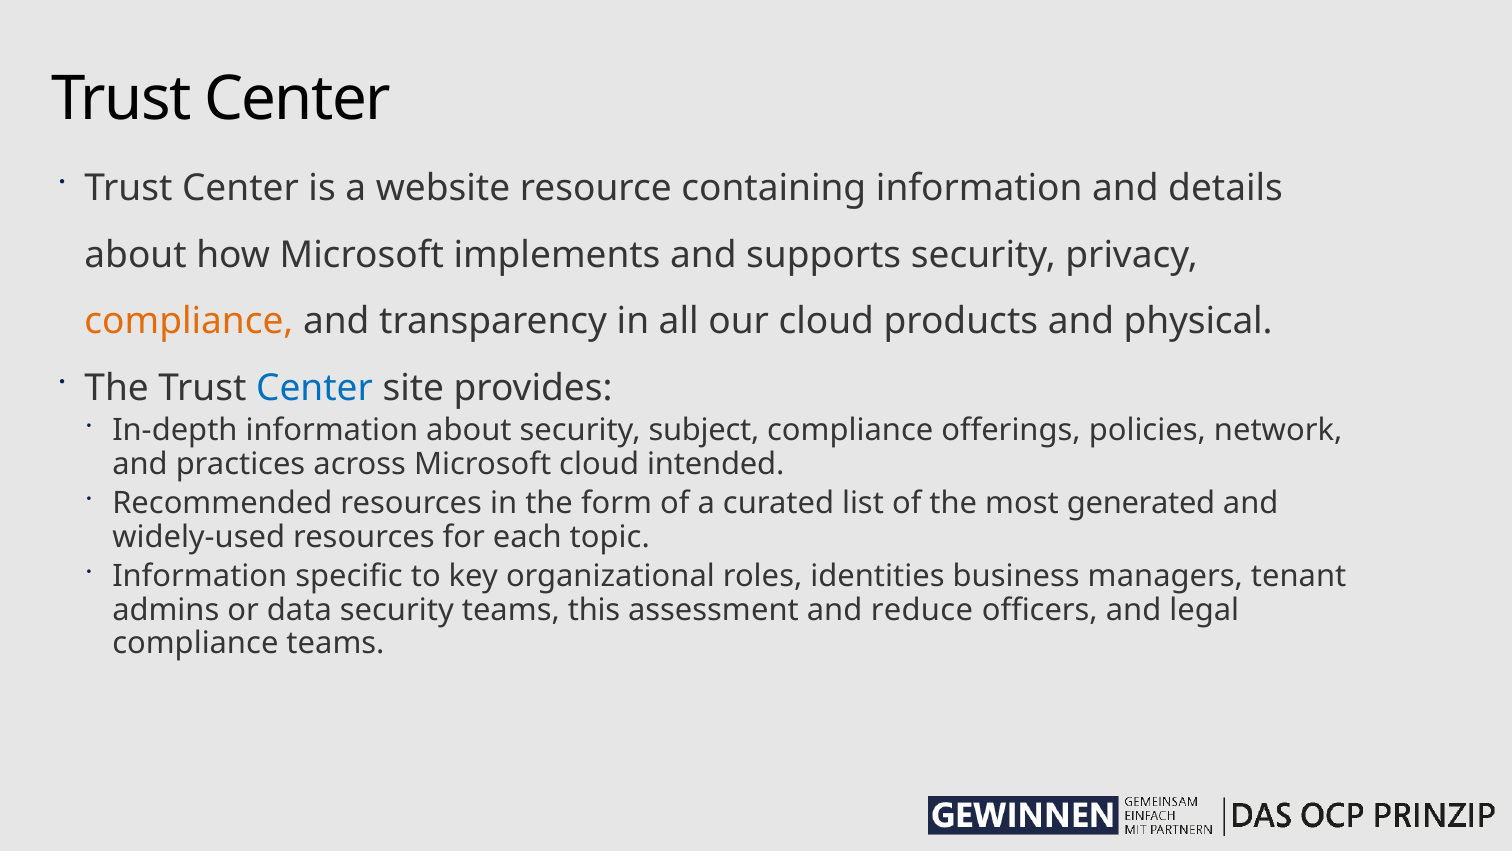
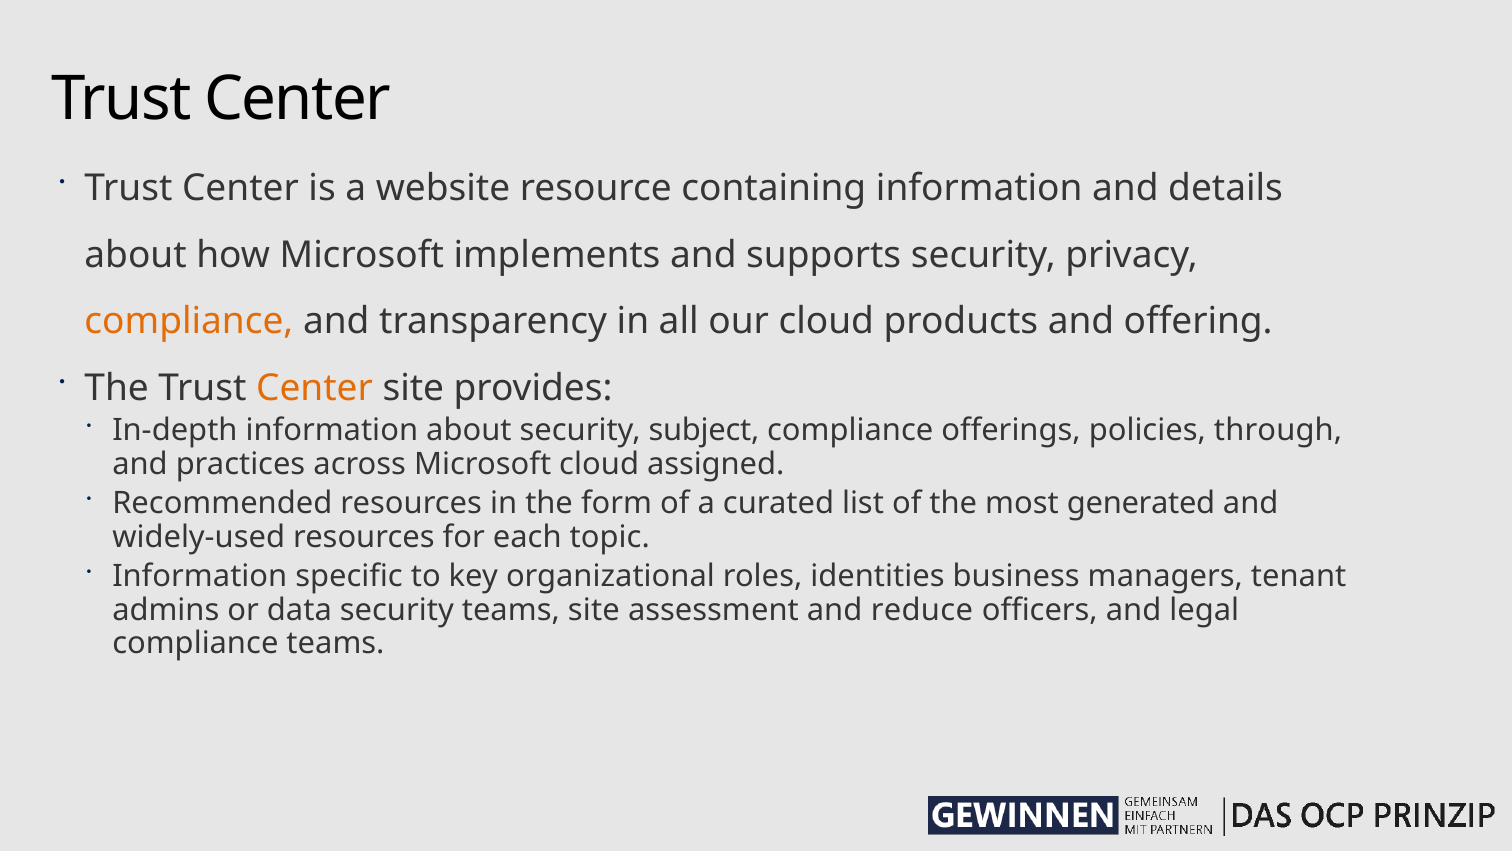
physical: physical -> offering
Center at (315, 388) colour: blue -> orange
network: network -> through
intended: intended -> assigned
teams this: this -> site
